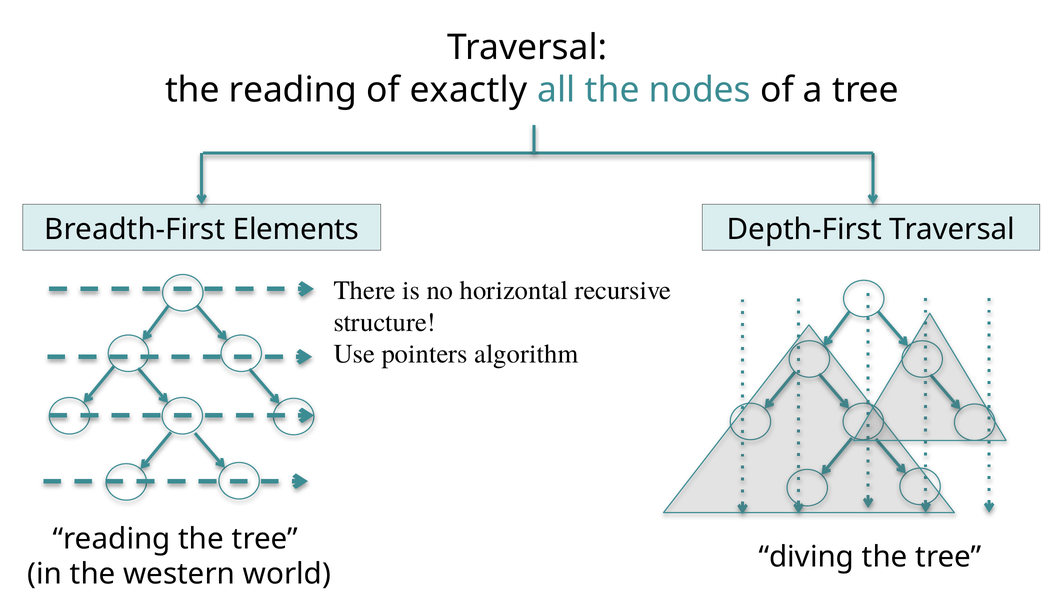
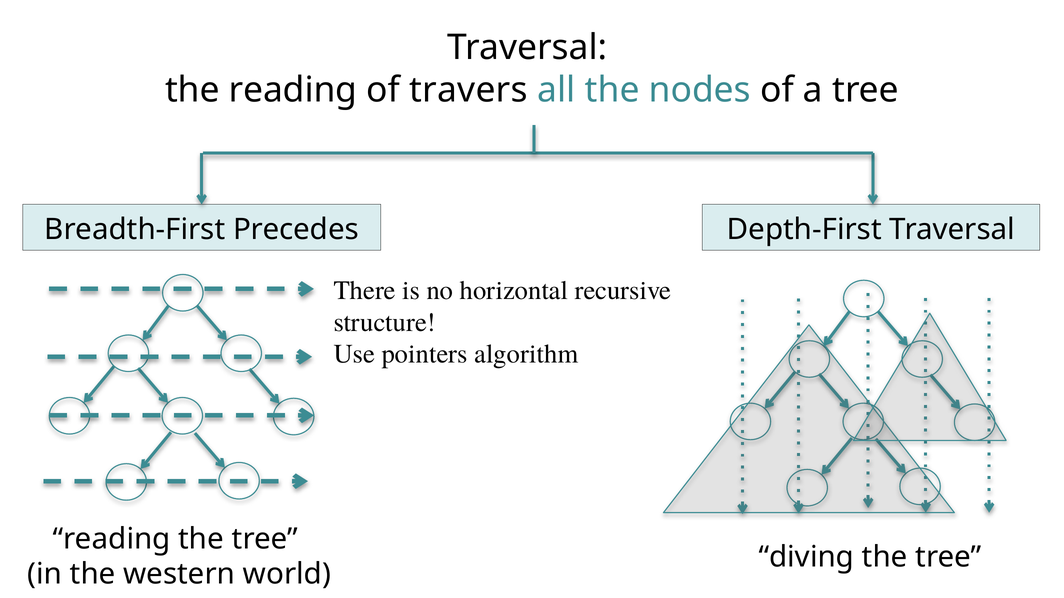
exactly: exactly -> travers
Elements: Elements -> Precedes
